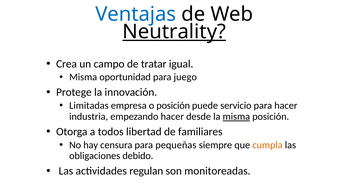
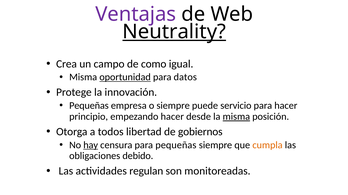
Ventajas colour: blue -> purple
tratar: tratar -> como
oportunidad underline: none -> present
juego: juego -> datos
Limitadas at (89, 106): Limitadas -> Pequeñas
o posición: posición -> siempre
industria: industria -> principio
familiares: familiares -> gobiernos
hay underline: none -> present
